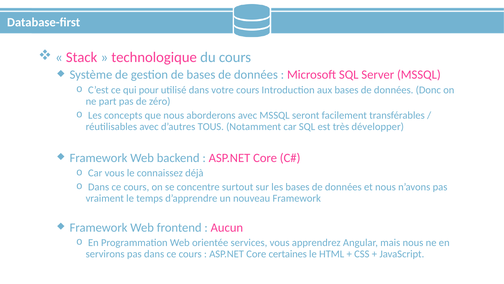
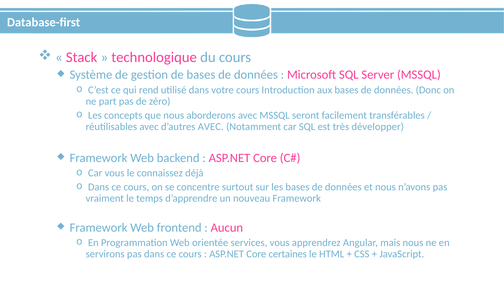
pour: pour -> rend
d’autres TOUS: TOUS -> AVEC
